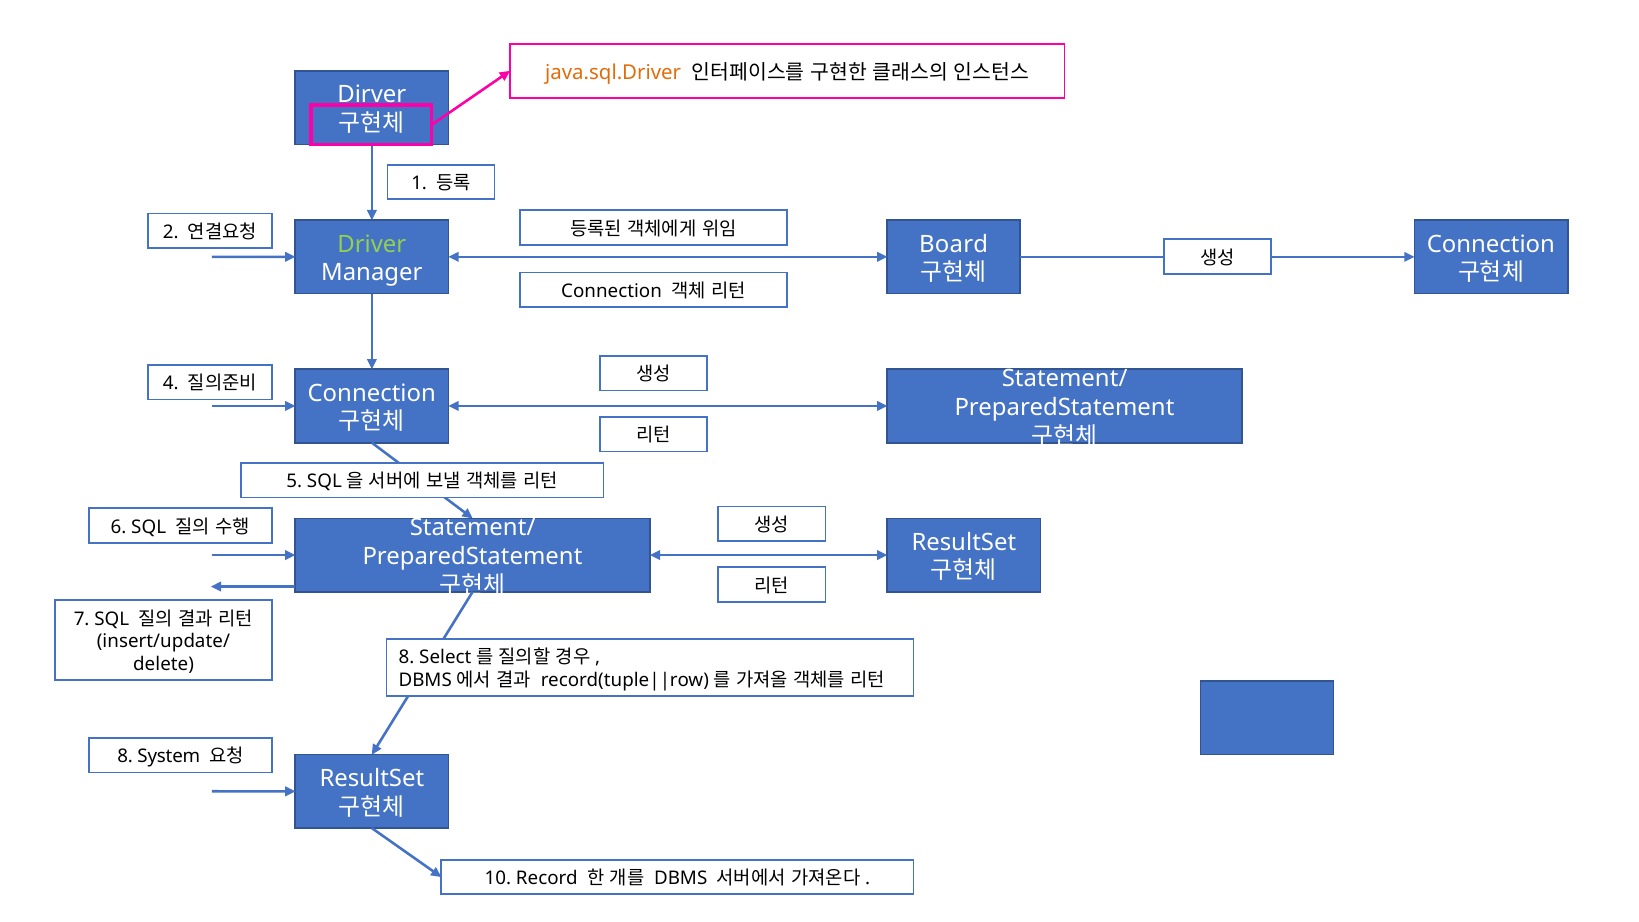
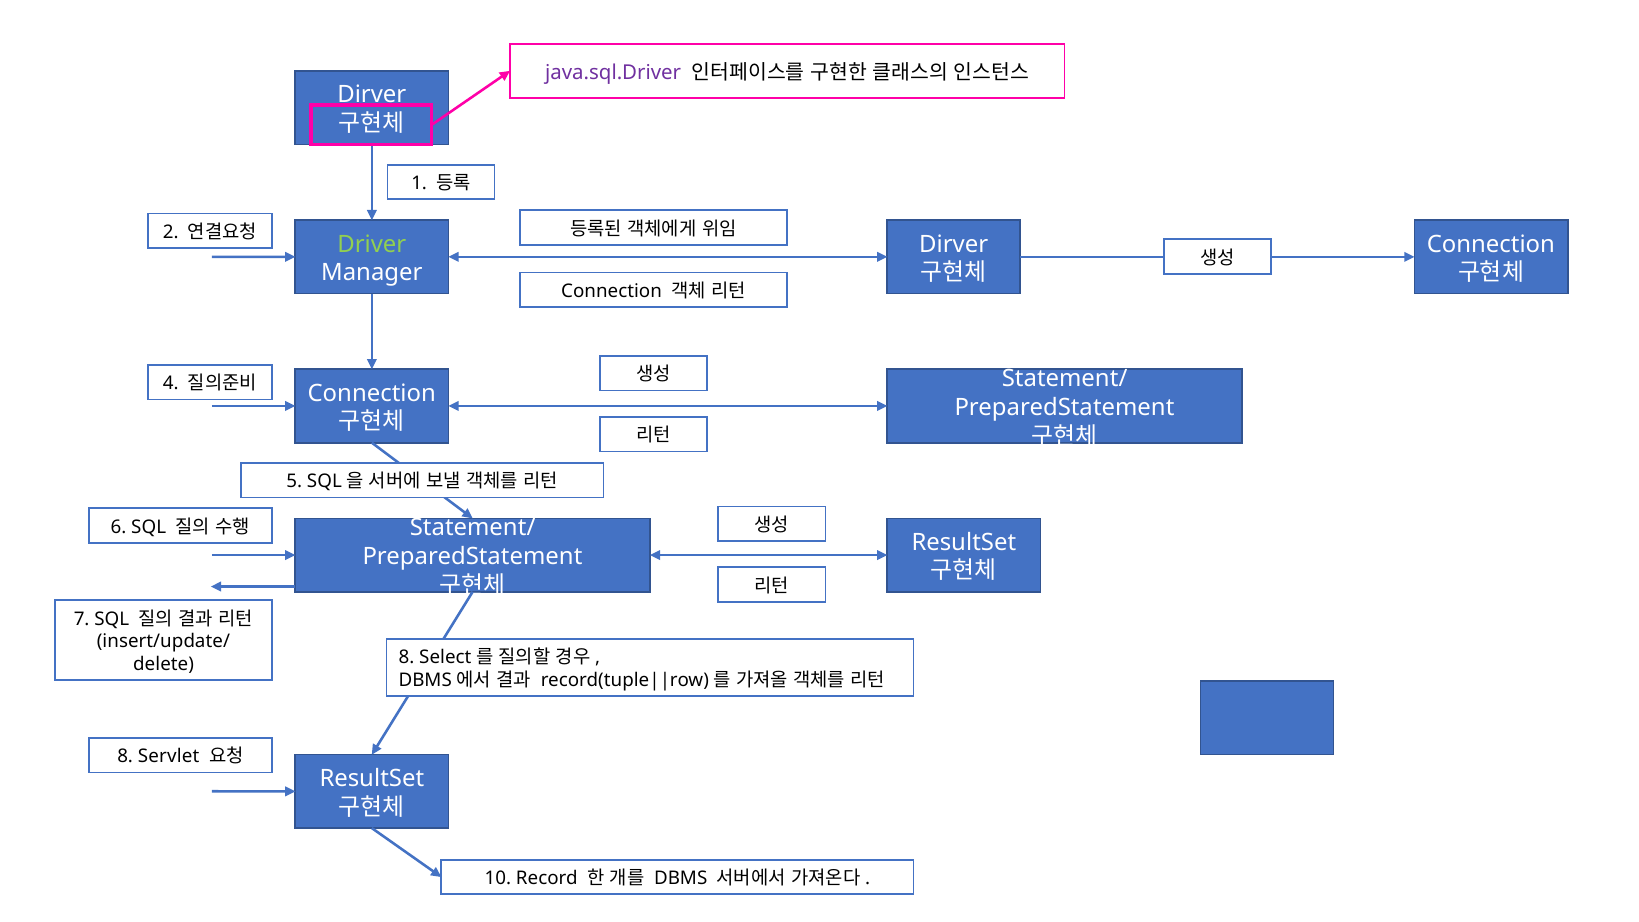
java.sql.Driver colour: orange -> purple
Board at (954, 244): Board -> Dirver
System: System -> Servlet
